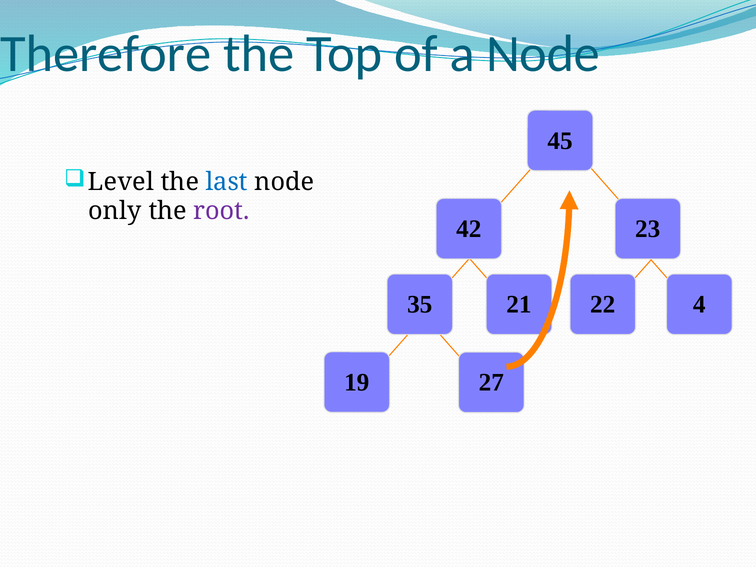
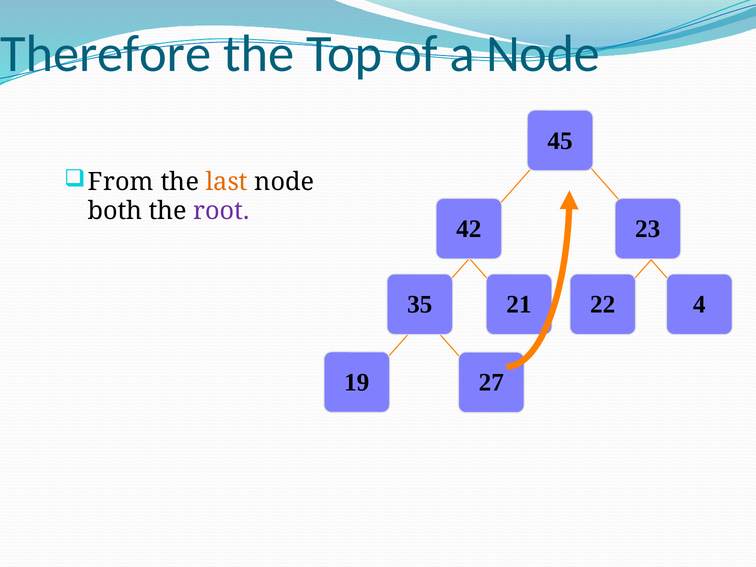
Level: Level -> From
last colour: blue -> orange
only: only -> both
